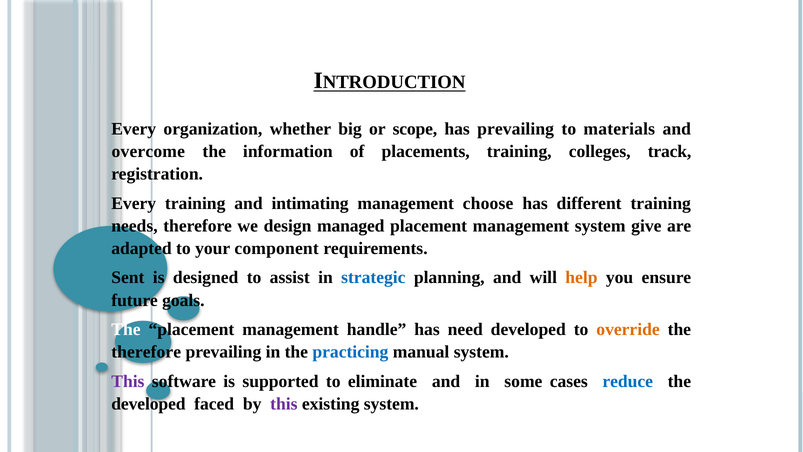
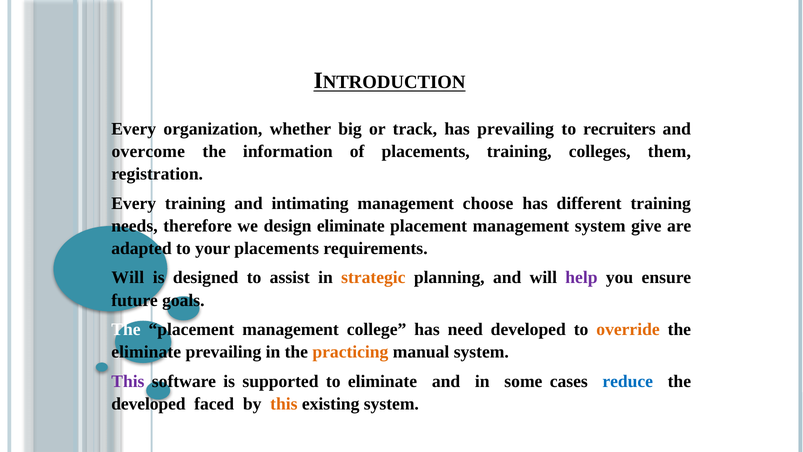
scope: scope -> track
materials: materials -> recruiters
track: track -> them
design managed: managed -> eliminate
your component: component -> placements
Sent at (128, 277): Sent -> Will
strategic colour: blue -> orange
help colour: orange -> purple
handle: handle -> college
therefore at (146, 352): therefore -> eliminate
practicing colour: blue -> orange
this at (284, 404) colour: purple -> orange
